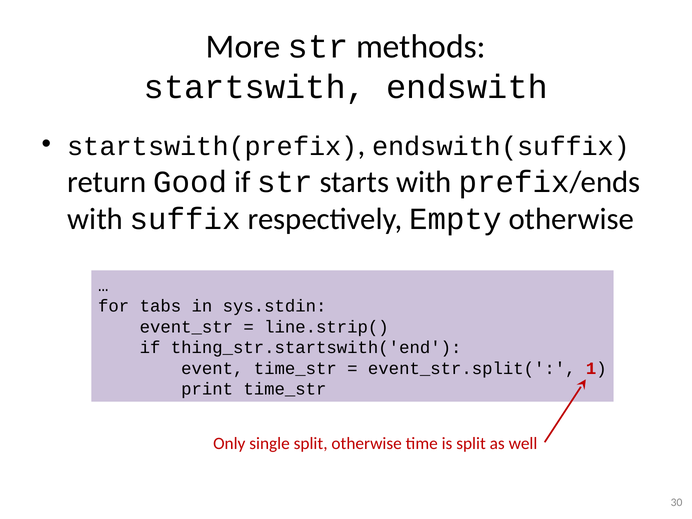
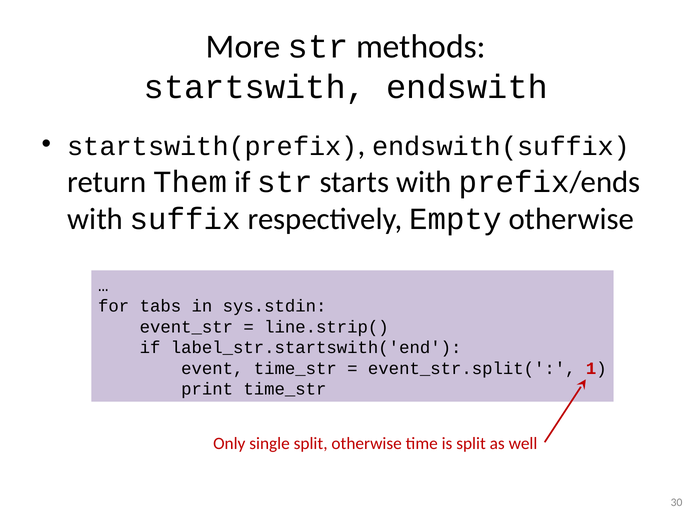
Good: Good -> Them
thing_str.startswith('end: thing_str.startswith('end -> label_str.startswith('end
